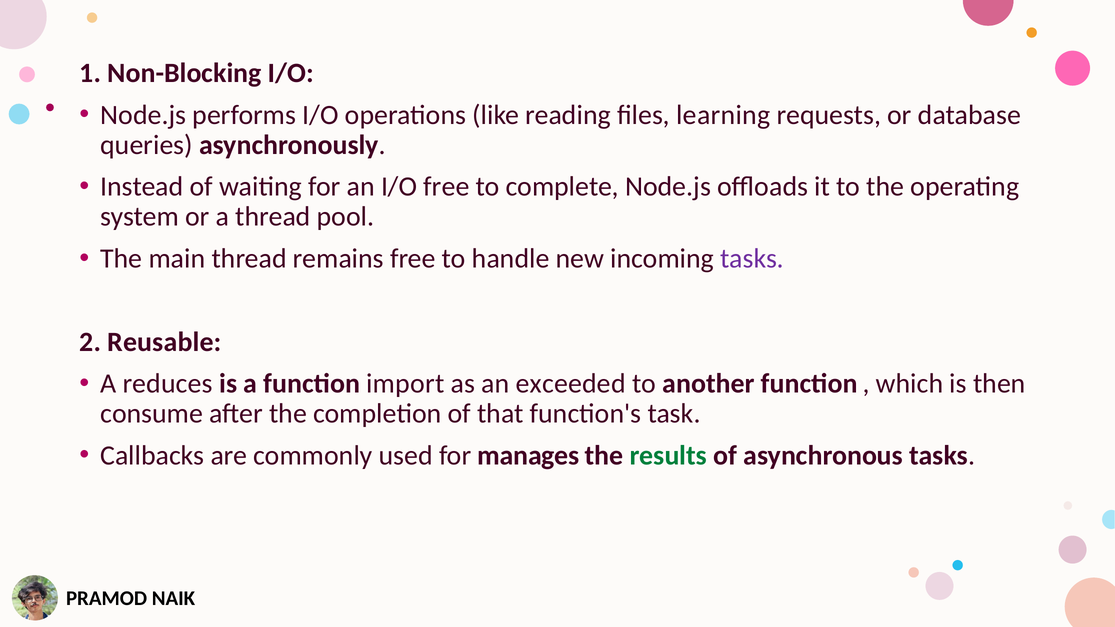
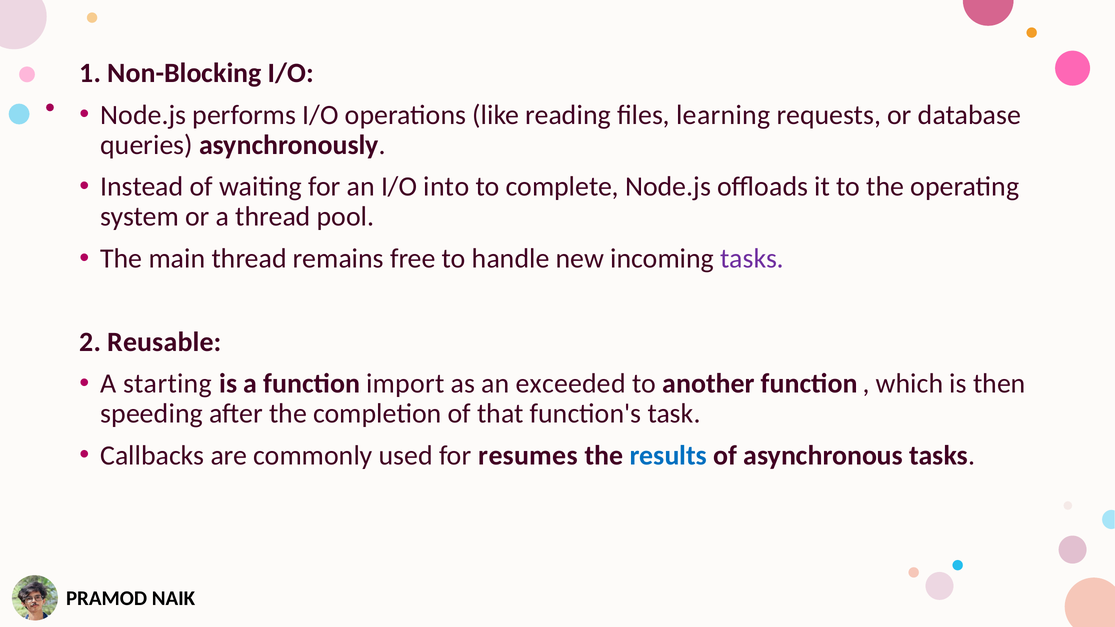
I/O free: free -> into
reduces: reduces -> starting
consume: consume -> speeding
manages: manages -> resumes
results colour: green -> blue
